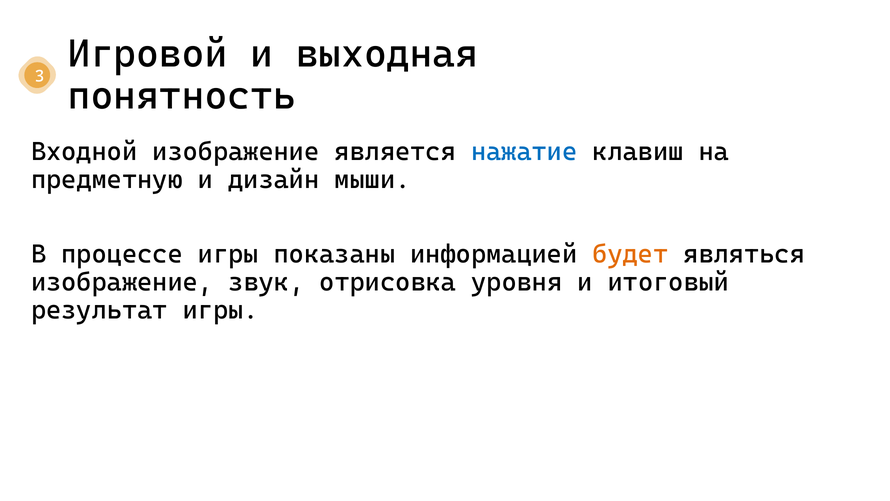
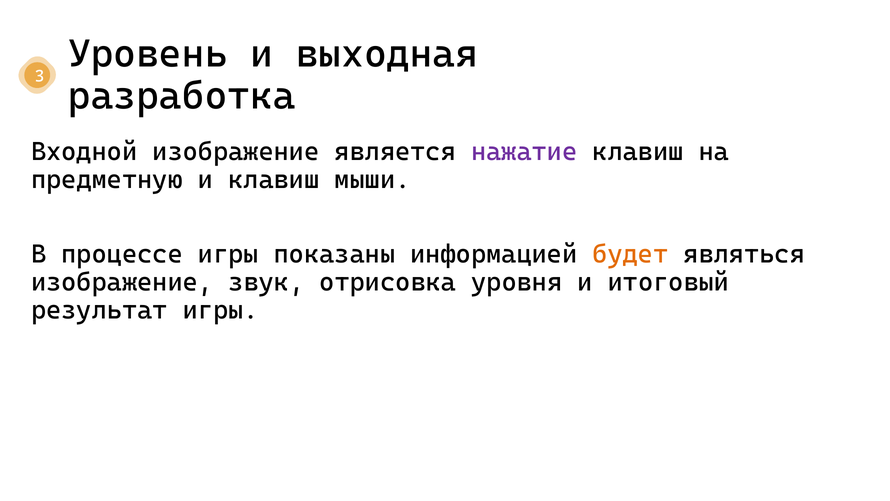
Игровой: Игровой -> Уровень
понятность: понятность -> разработка
нажатие colour: blue -> purple
и дизайн: дизайн -> клавиш
